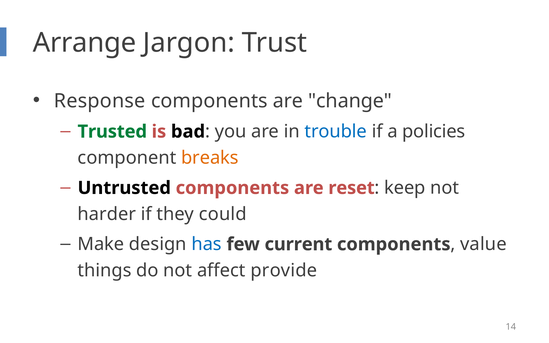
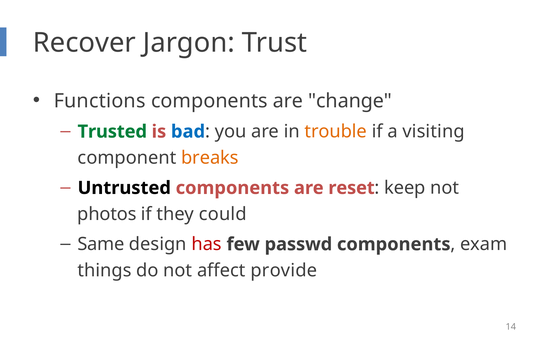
Arrange: Arrange -> Recover
Response: Response -> Functions
bad colour: black -> blue
trouble colour: blue -> orange
policies: policies -> visiting
harder: harder -> photos
Make: Make -> Same
has colour: blue -> red
current: current -> passwd
value: value -> exam
